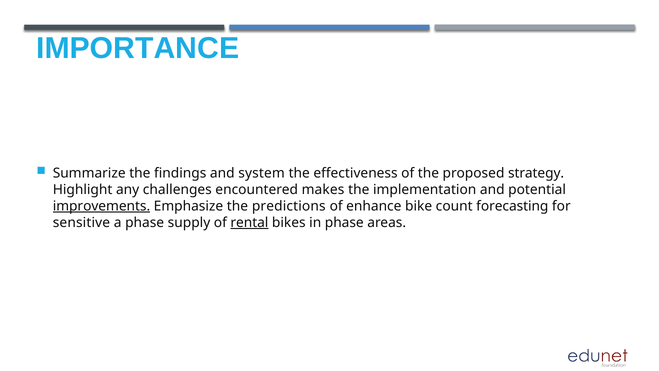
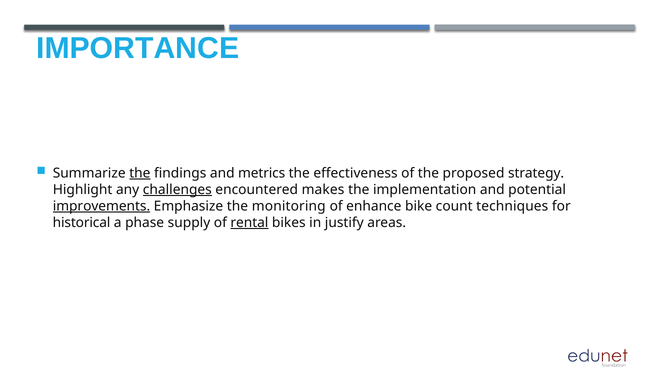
the at (140, 173) underline: none -> present
system: system -> metrics
challenges underline: none -> present
predictions: predictions -> monitoring
forecasting: forecasting -> techniques
sensitive: sensitive -> historical
in phase: phase -> justify
